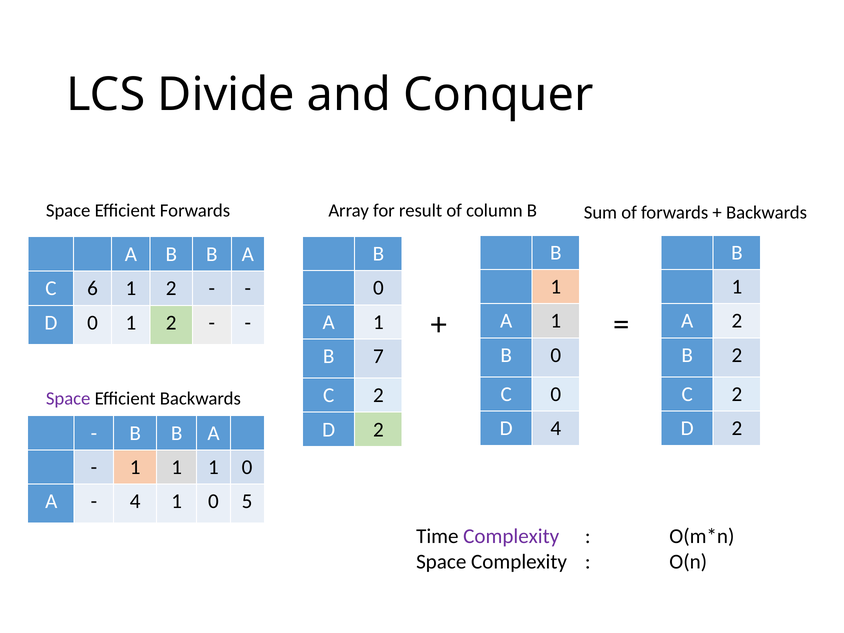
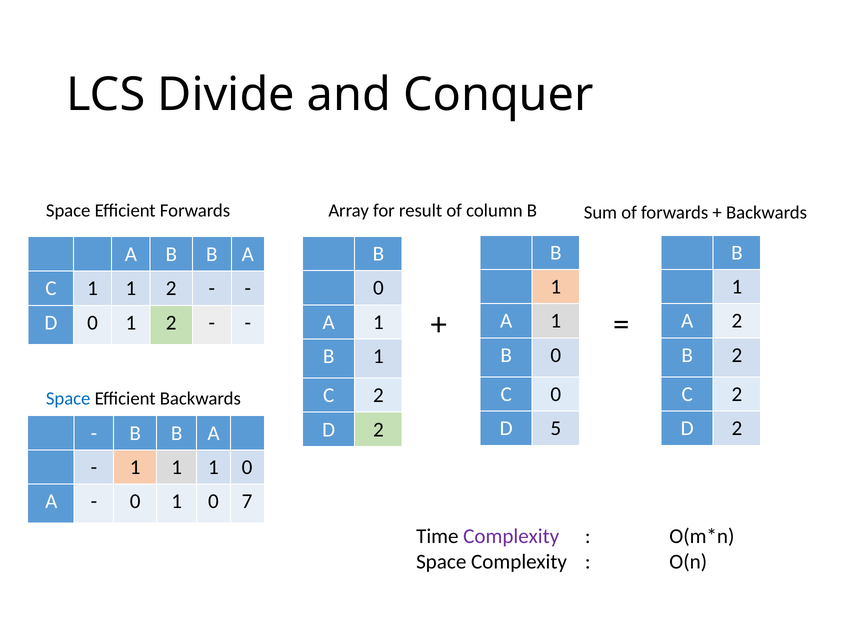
C 6: 6 -> 1
7 at (378, 356): 7 -> 1
Space at (68, 399) colour: purple -> blue
D 4: 4 -> 5
4 at (135, 501): 4 -> 0
5: 5 -> 7
